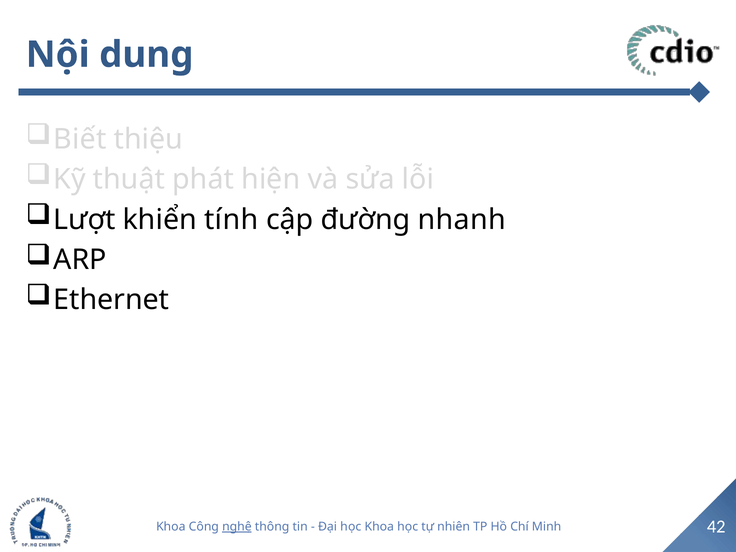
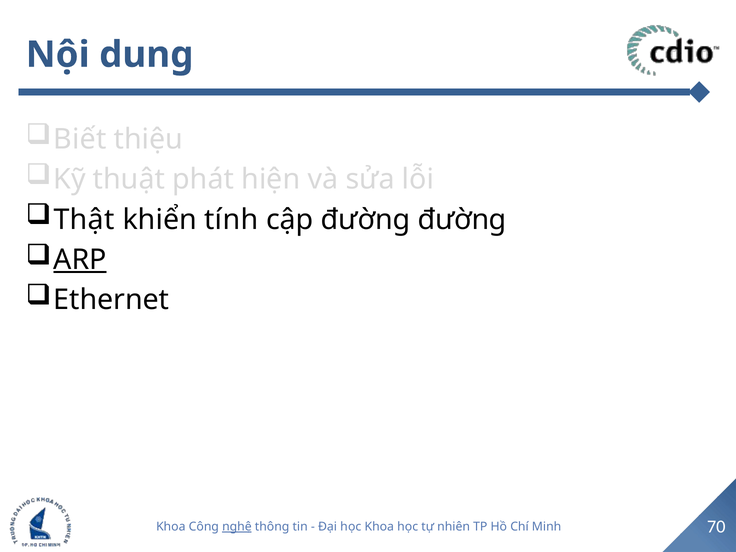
Lượt: Lượt -> Thật
đường nhanh: nhanh -> đường
ARP underline: none -> present
42: 42 -> 70
